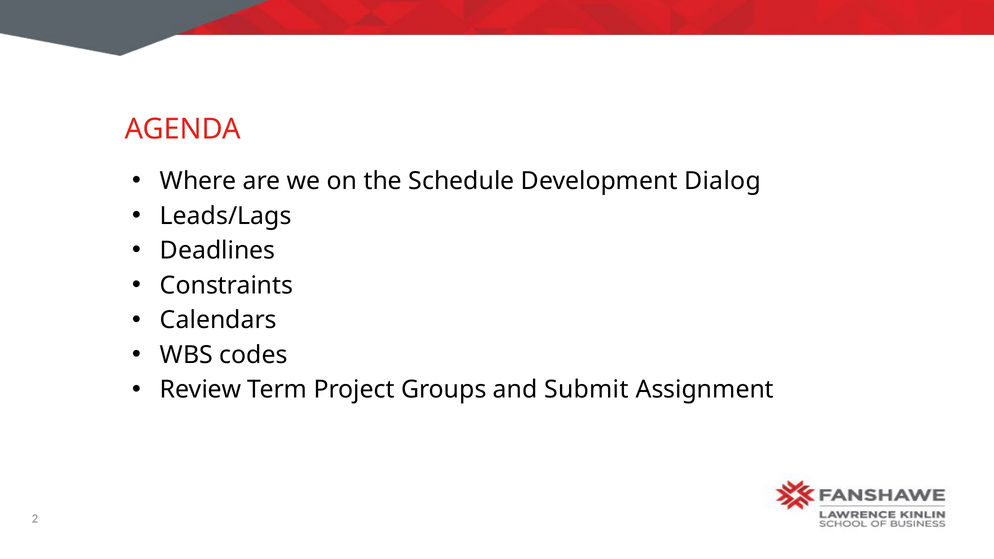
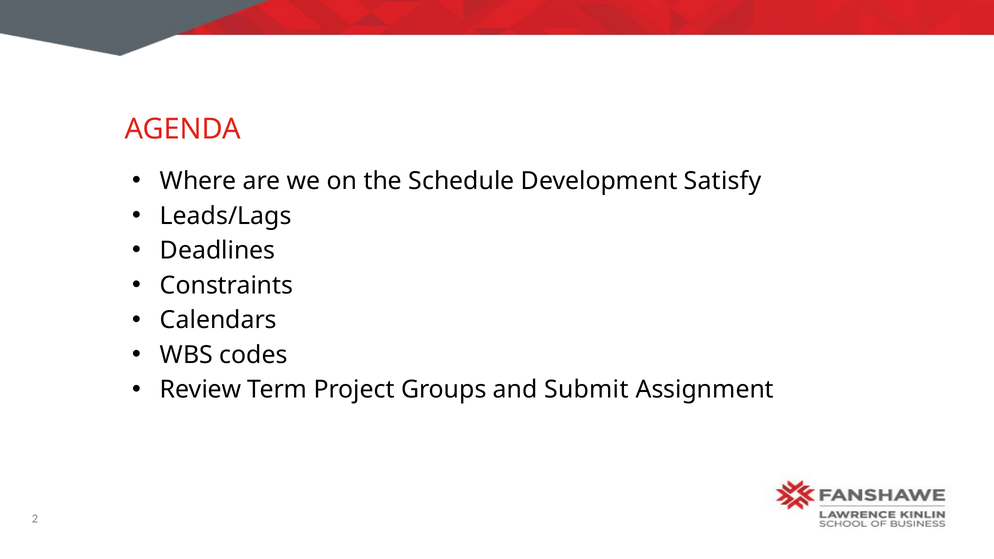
Dialog: Dialog -> Satisfy
